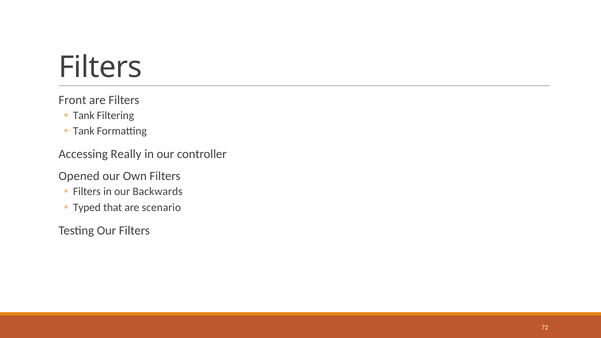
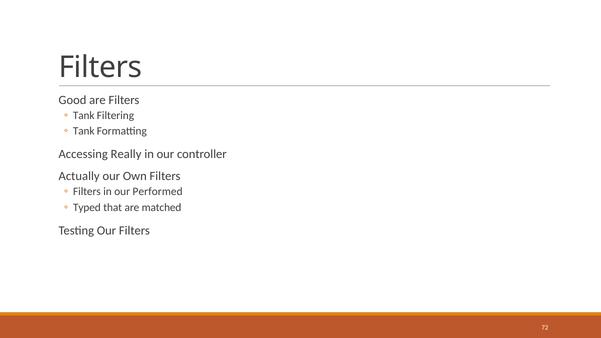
Front: Front -> Good
Opened: Opened -> Actually
Backwards: Backwards -> Performed
scenario: scenario -> matched
